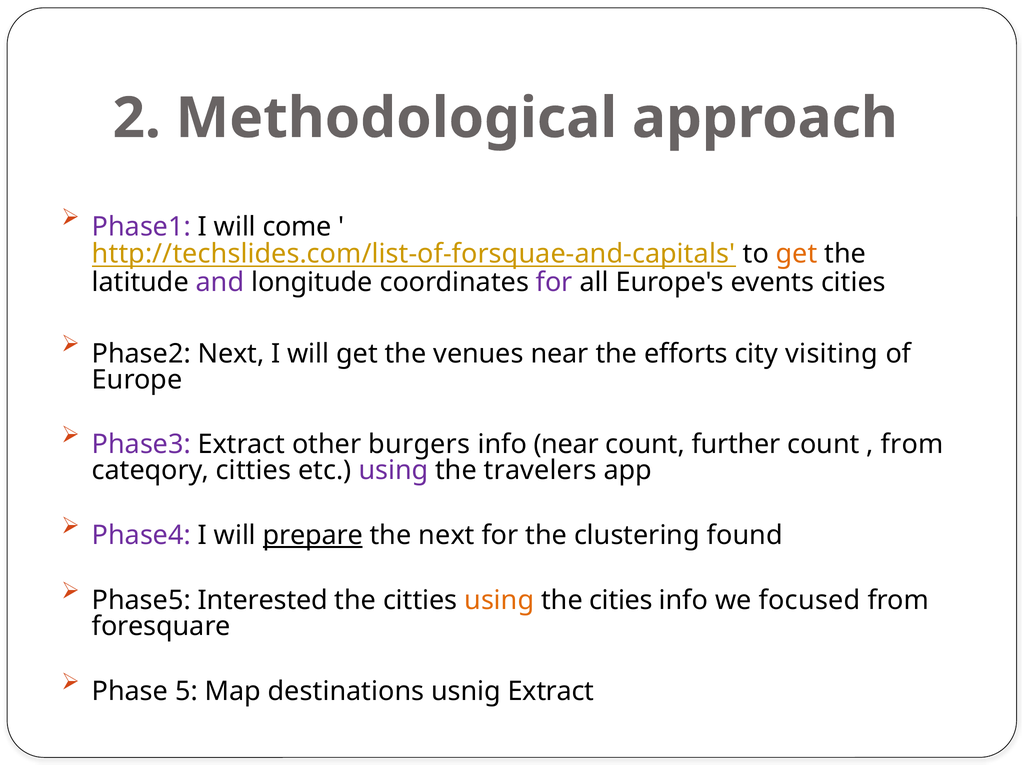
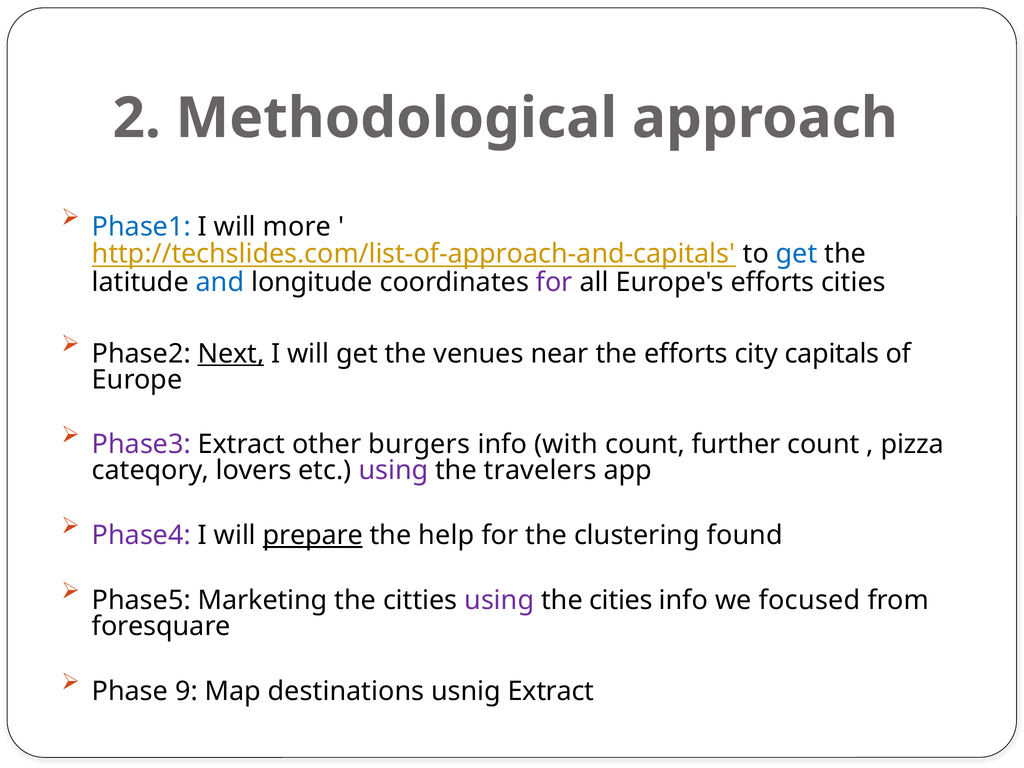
Phase1 colour: purple -> blue
come: come -> more
http://techslides.com/list-of-forsquae-and-capitals: http://techslides.com/list-of-forsquae-and-capitals -> http://techslides.com/list-of-approach-and-capitals
get at (797, 254) colour: orange -> blue
and colour: purple -> blue
Europe's events: events -> efforts
Next at (231, 354) underline: none -> present
visiting: visiting -> capitals
info near: near -> with
from at (912, 445): from -> pizza
cateqory citties: citties -> lovers
the next: next -> help
Interested: Interested -> Marketing
using at (499, 600) colour: orange -> purple
5: 5 -> 9
